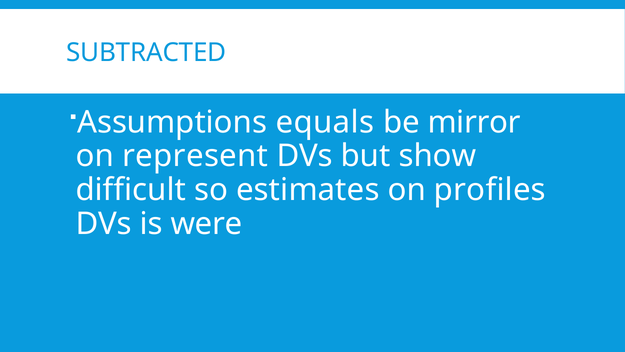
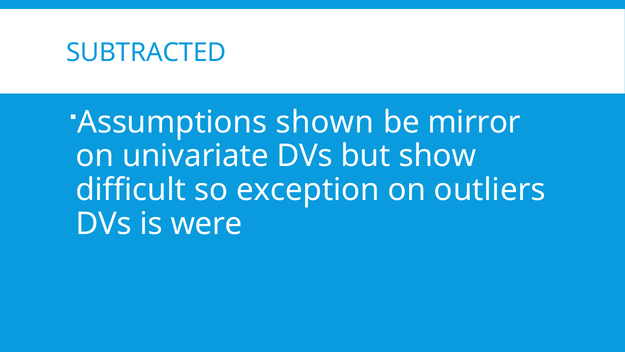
equals: equals -> shown
represent: represent -> univariate
estimates: estimates -> exception
profiles: profiles -> outliers
